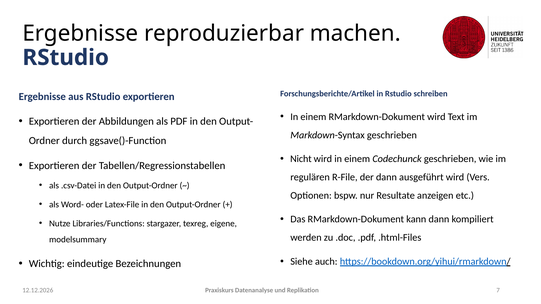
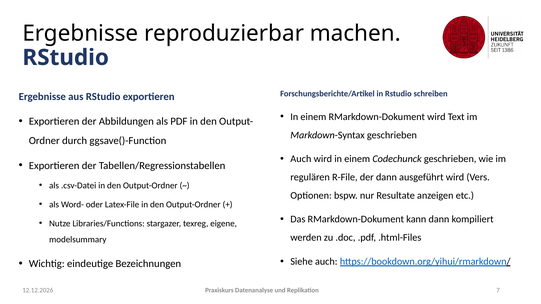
Nicht at (301, 159): Nicht -> Auch
